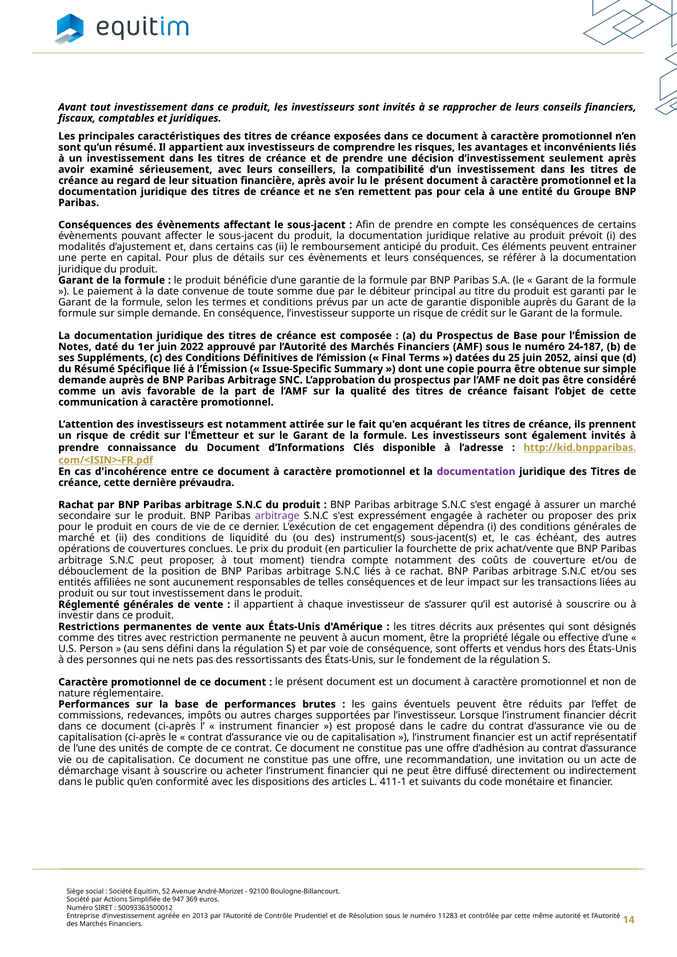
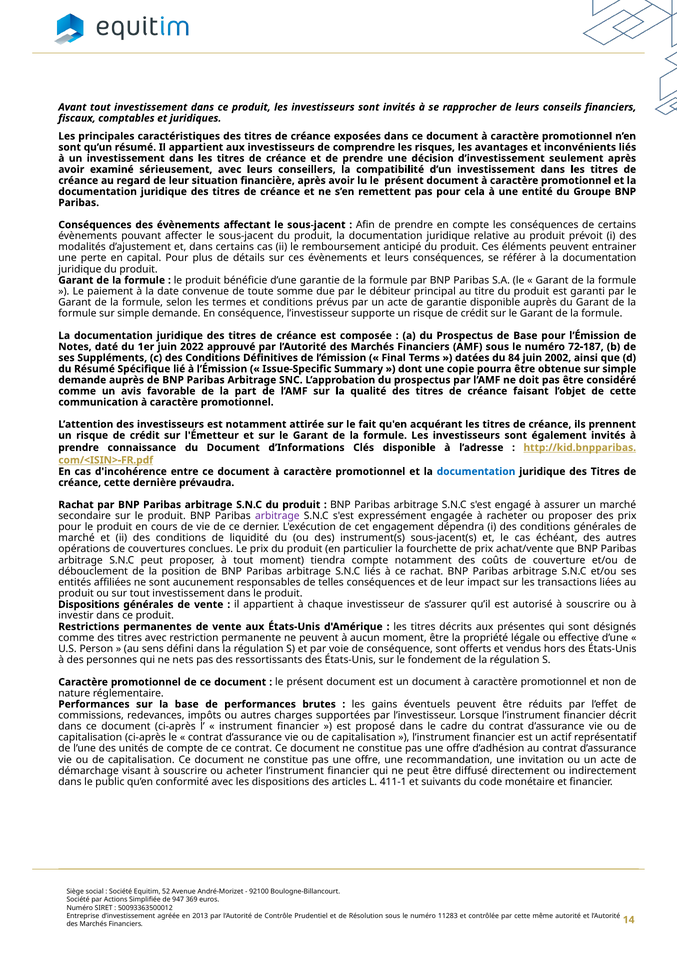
24-187: 24-187 -> 72-187
25: 25 -> 84
2052: 2052 -> 2002
documentation at (476, 472) colour: purple -> blue
Réglementé at (89, 605): Réglementé -> Dispositions
